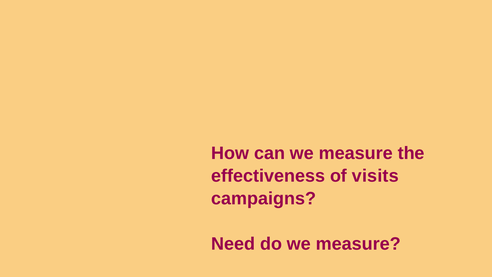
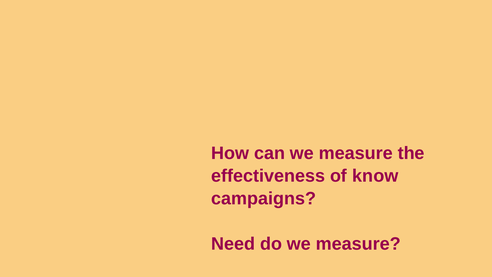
visits: visits -> know
